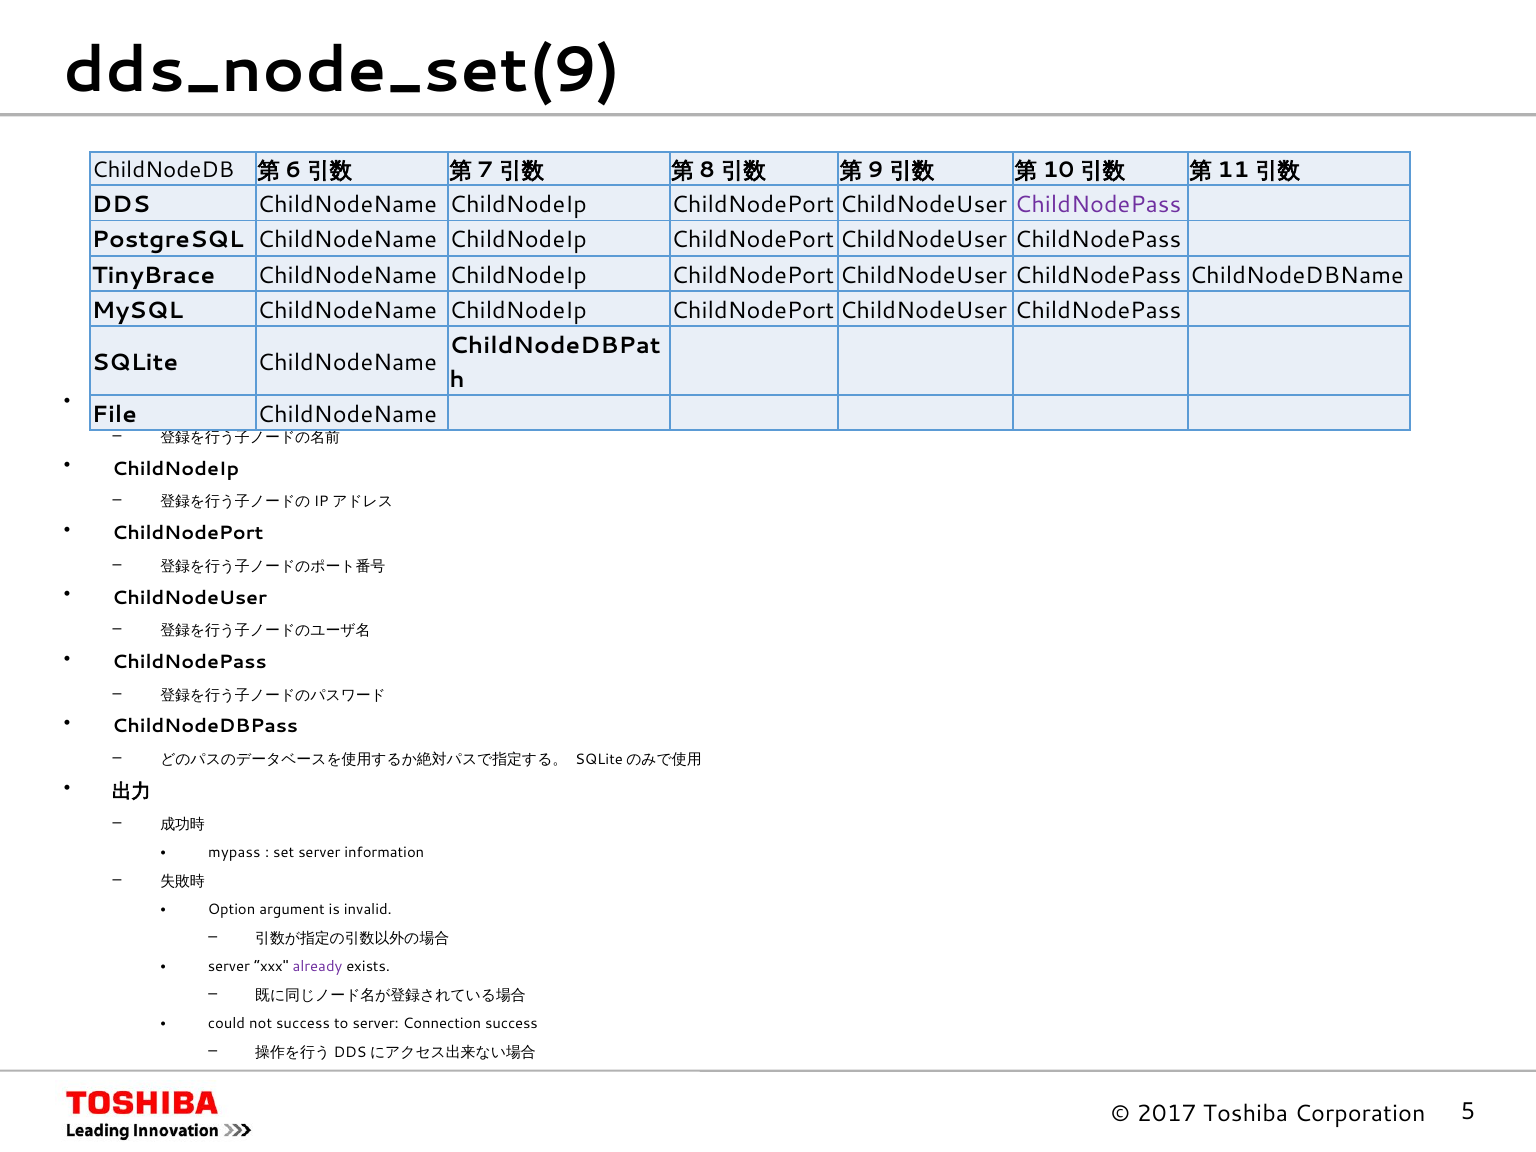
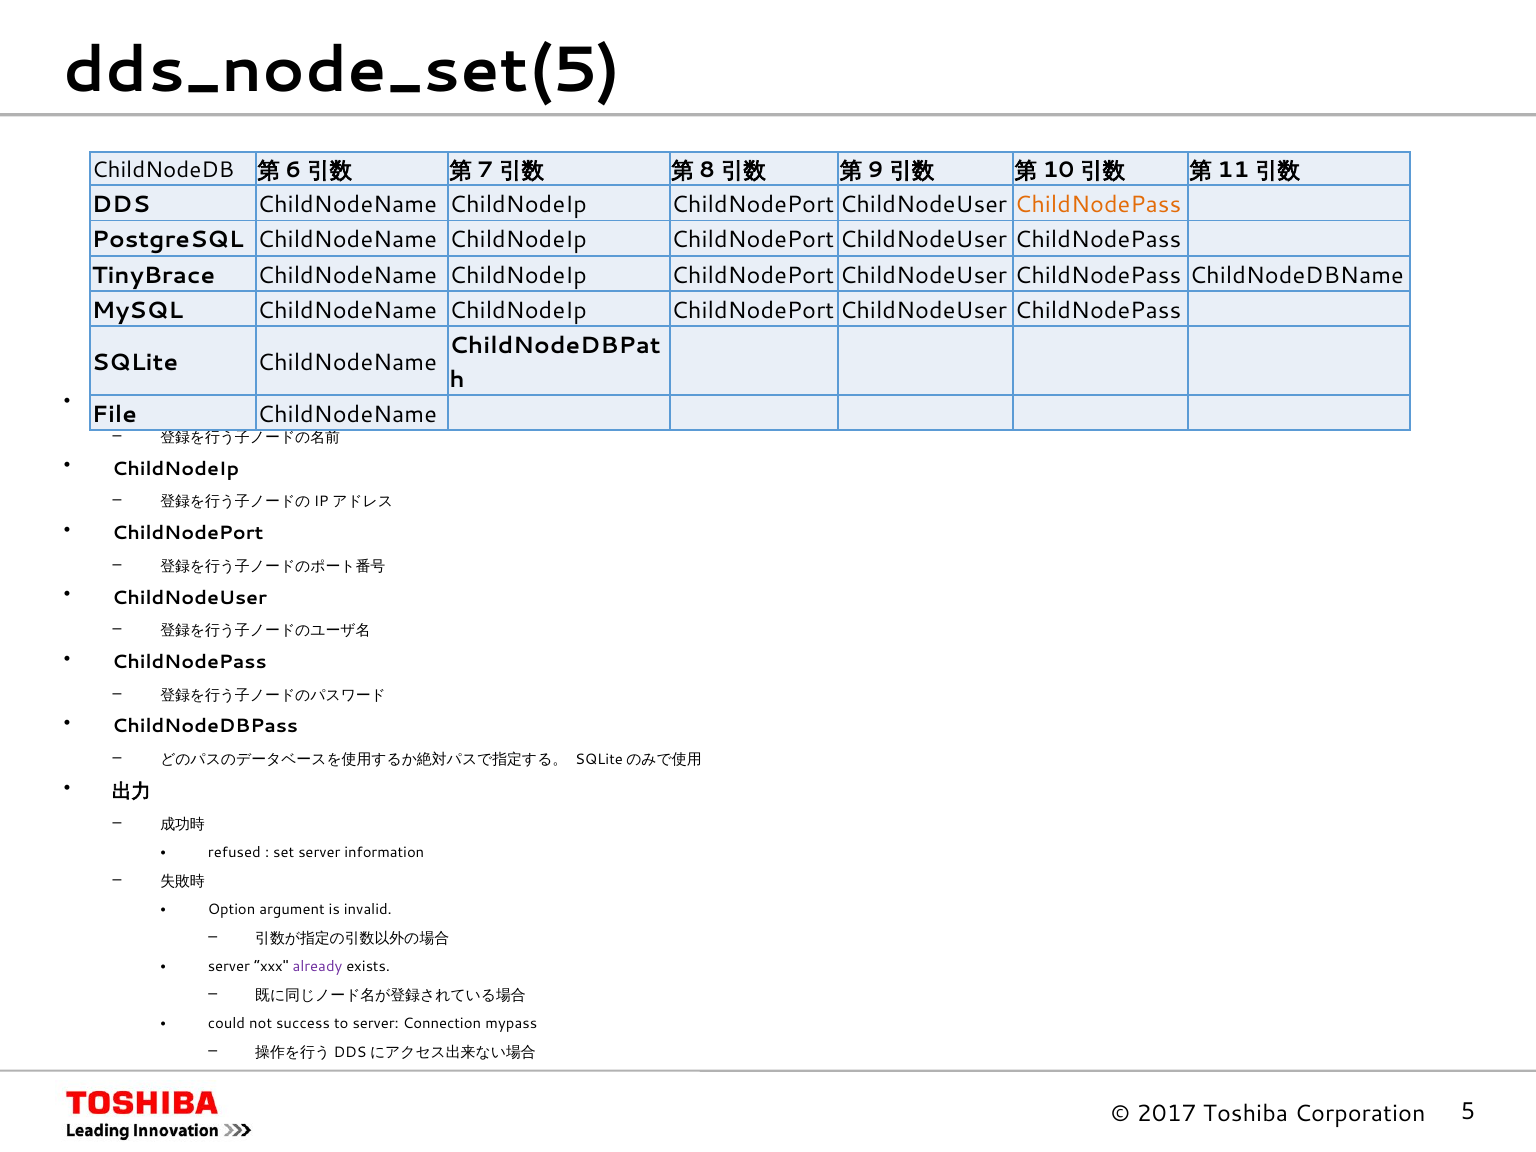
dds_node_set(9: dds_node_set(9 -> dds_node_set(5
ChildNodePass at (1098, 205) colour: purple -> orange
mypass: mypass -> refused
Connection success: success -> mypass
